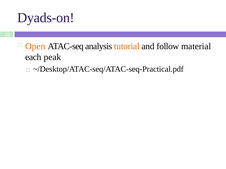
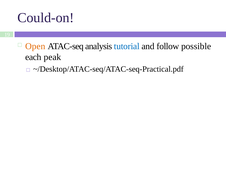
Dyads-on: Dyads-on -> Could-on
tutorial colour: orange -> blue
material: material -> possible
